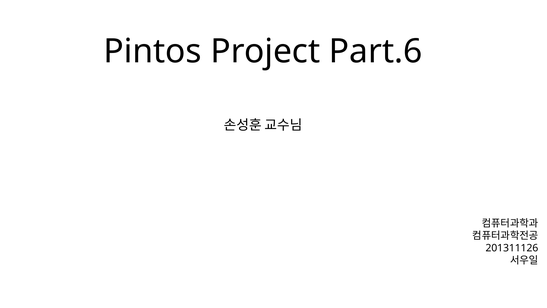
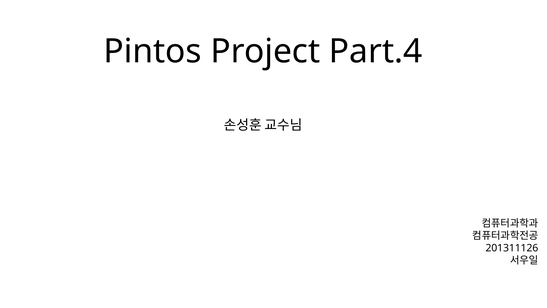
Part.6: Part.6 -> Part.4
